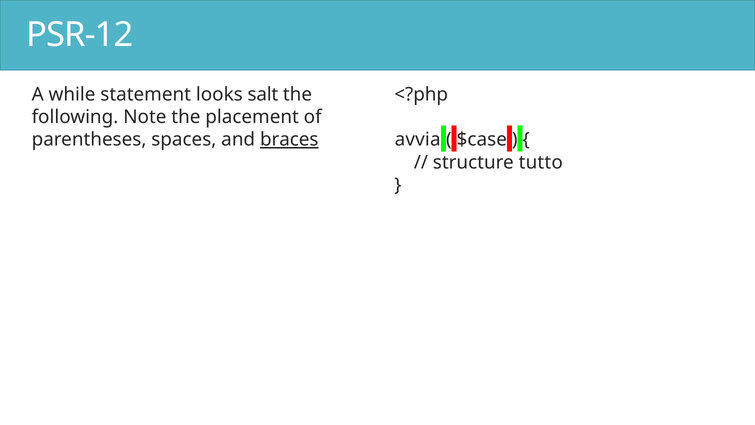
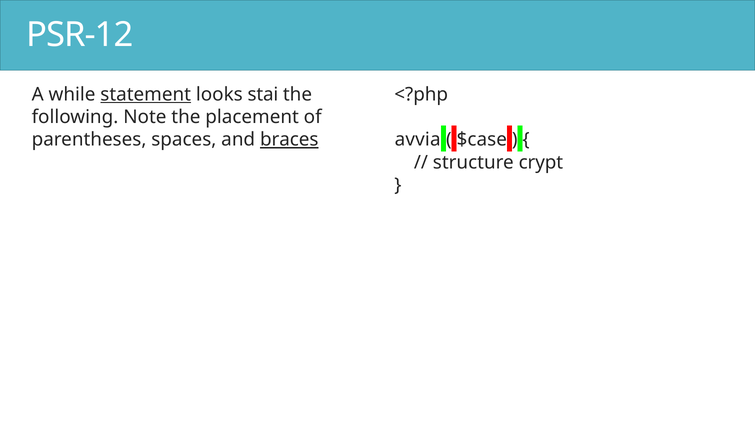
statement underline: none -> present
salt: salt -> stai
tutto: tutto -> crypt
